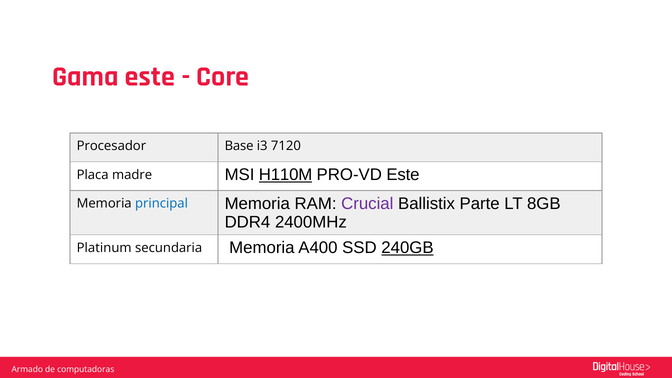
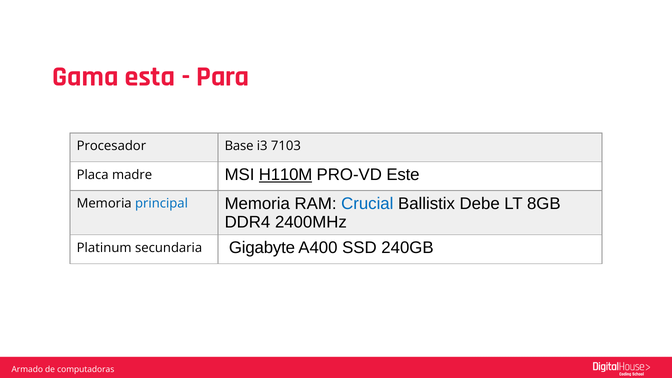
Gama este: este -> esta
Core: Core -> Para
7120: 7120 -> 7103
Crucial colour: purple -> blue
Parte: Parte -> Debe
secundaria Memoria: Memoria -> Gigabyte
240GB underline: present -> none
